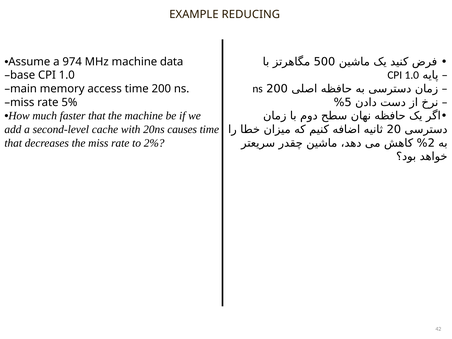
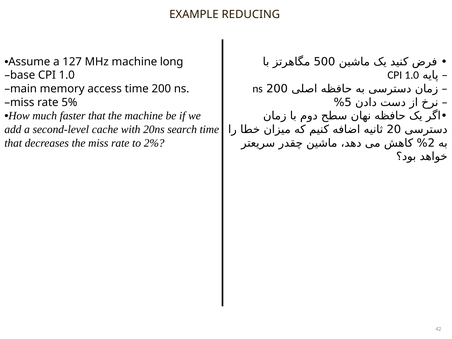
974: 974 -> 127
data: data -> long
causes: causes -> search
